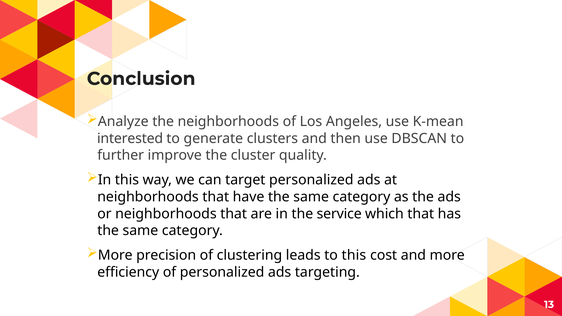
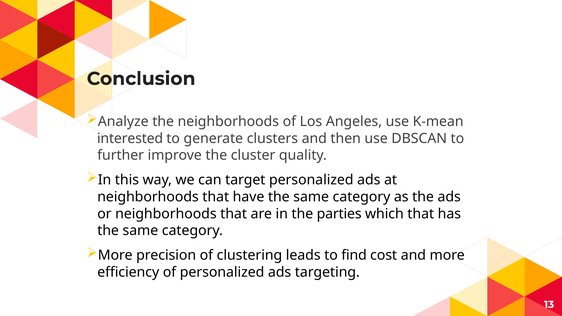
service: service -> parties
to this: this -> find
